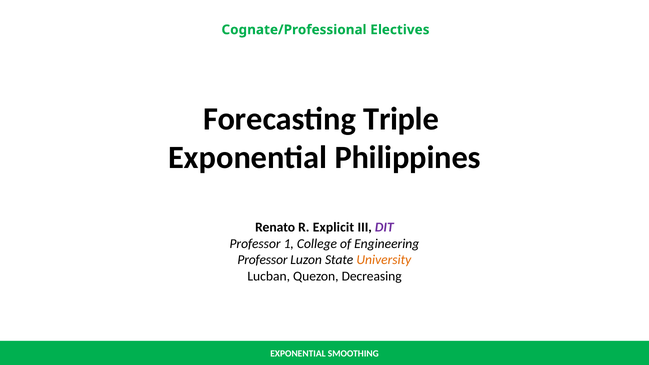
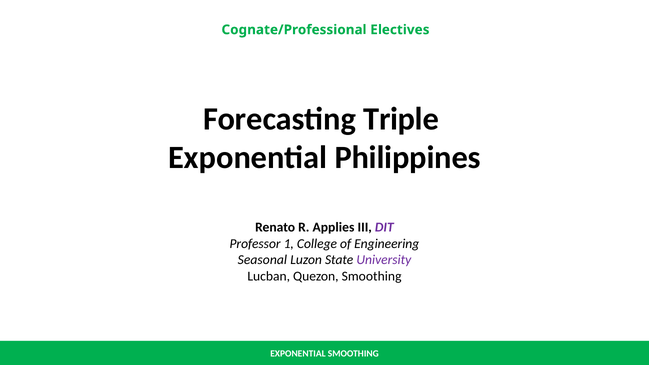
Explicit: Explicit -> Applies
Professor at (262, 260): Professor -> Seasonal
University colour: orange -> purple
Quezon Decreasing: Decreasing -> Smoothing
